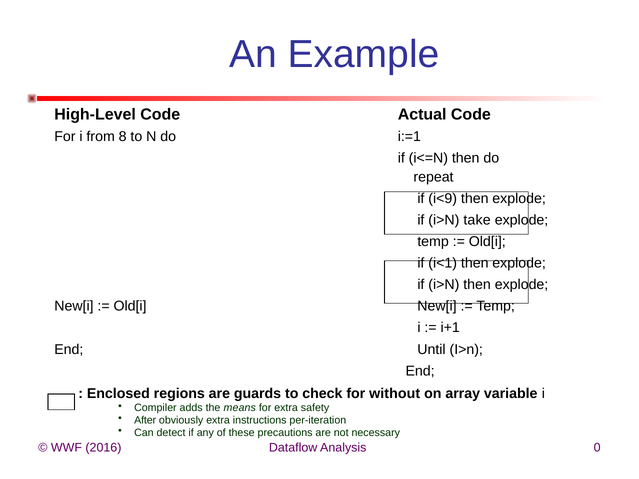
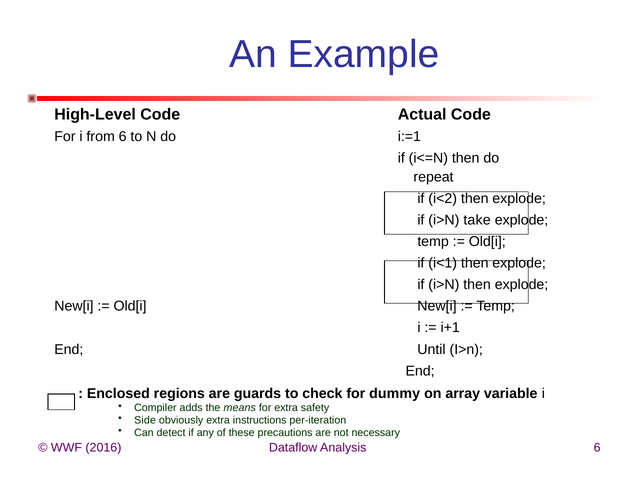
from 8: 8 -> 6
i<9: i<9 -> i<2
without: without -> dummy
After: After -> Side
Analysis 0: 0 -> 6
